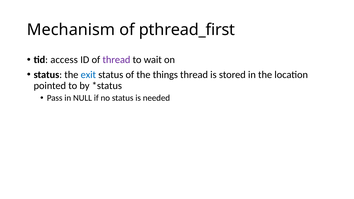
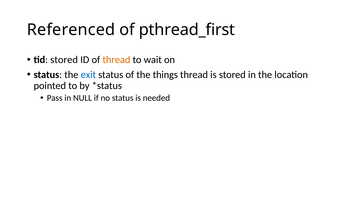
Mechanism: Mechanism -> Referenced
tid access: access -> stored
thread at (116, 60) colour: purple -> orange
